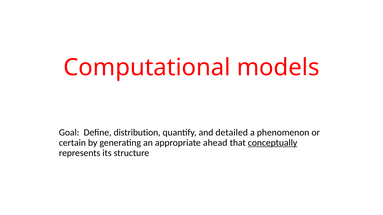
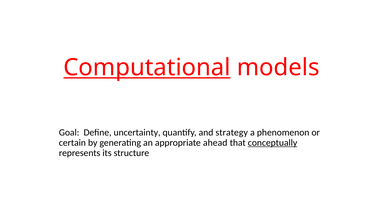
Computational underline: none -> present
distribution: distribution -> uncertainty
detailed: detailed -> strategy
